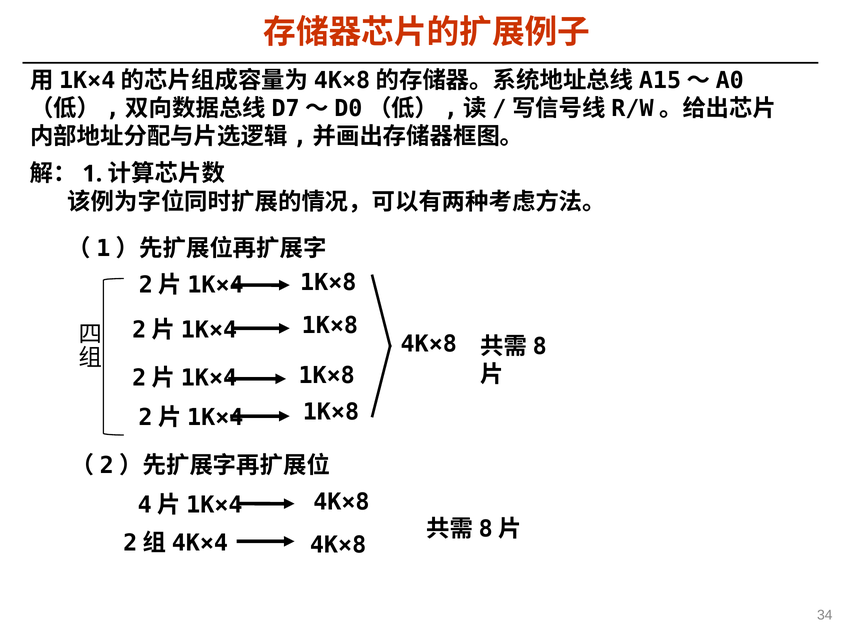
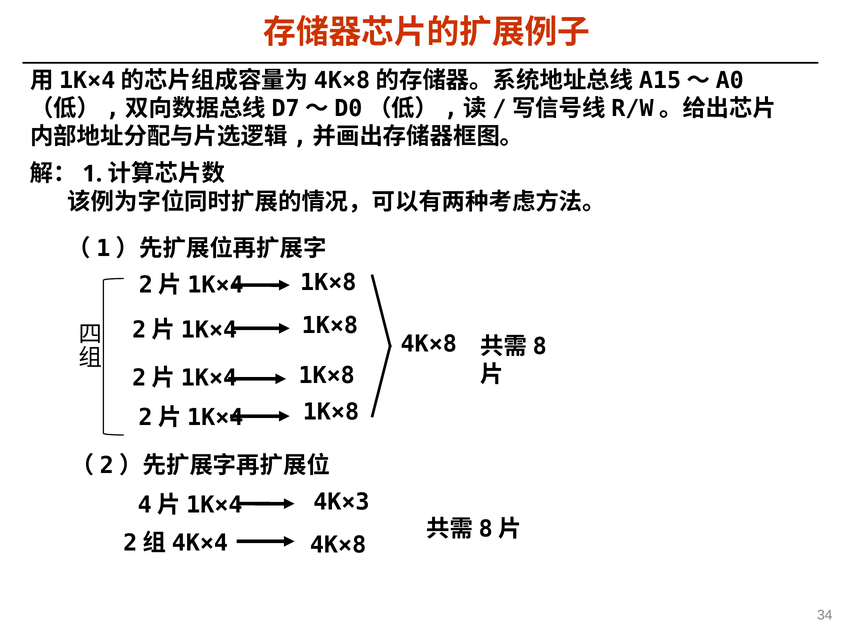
4K×8 at (341, 502): 4K×8 -> 4K×3
